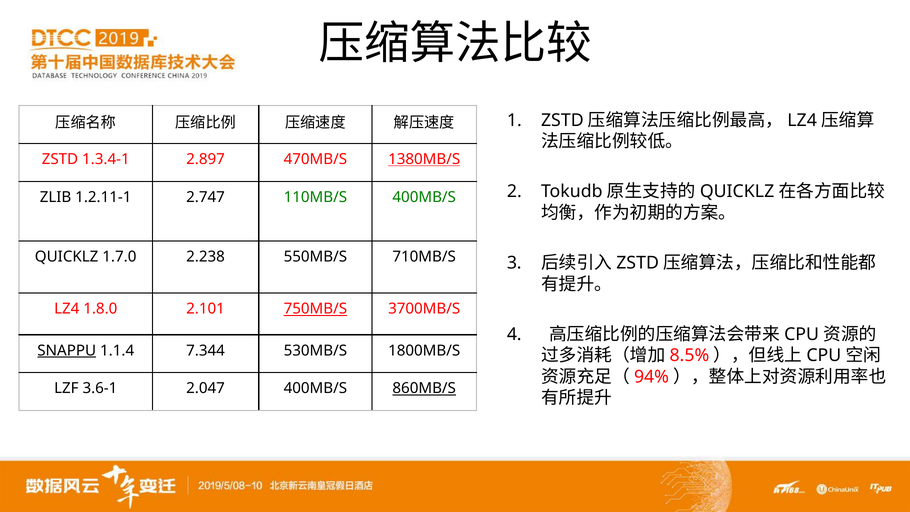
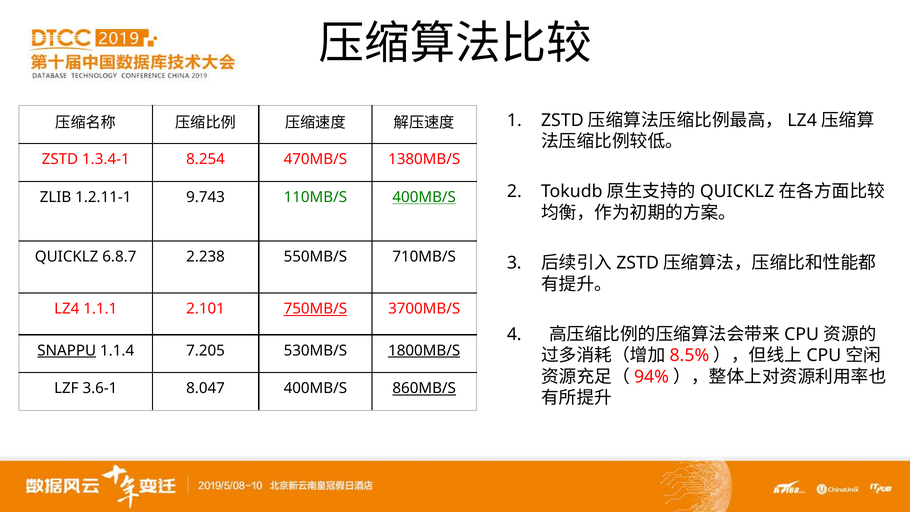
2.897: 2.897 -> 8.254
1380MB/S underline: present -> none
2.747: 2.747 -> 9.743
400MB/S at (424, 197) underline: none -> present
1.7.0: 1.7.0 -> 6.8.7
1.8.0: 1.8.0 -> 1.1.1
7.344: 7.344 -> 7.205
1800MB/S underline: none -> present
2.047: 2.047 -> 8.047
